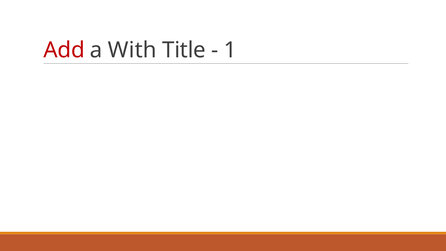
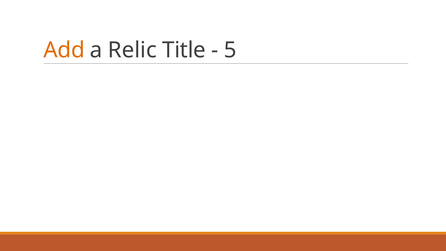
Add colour: red -> orange
With: With -> Relic
1: 1 -> 5
